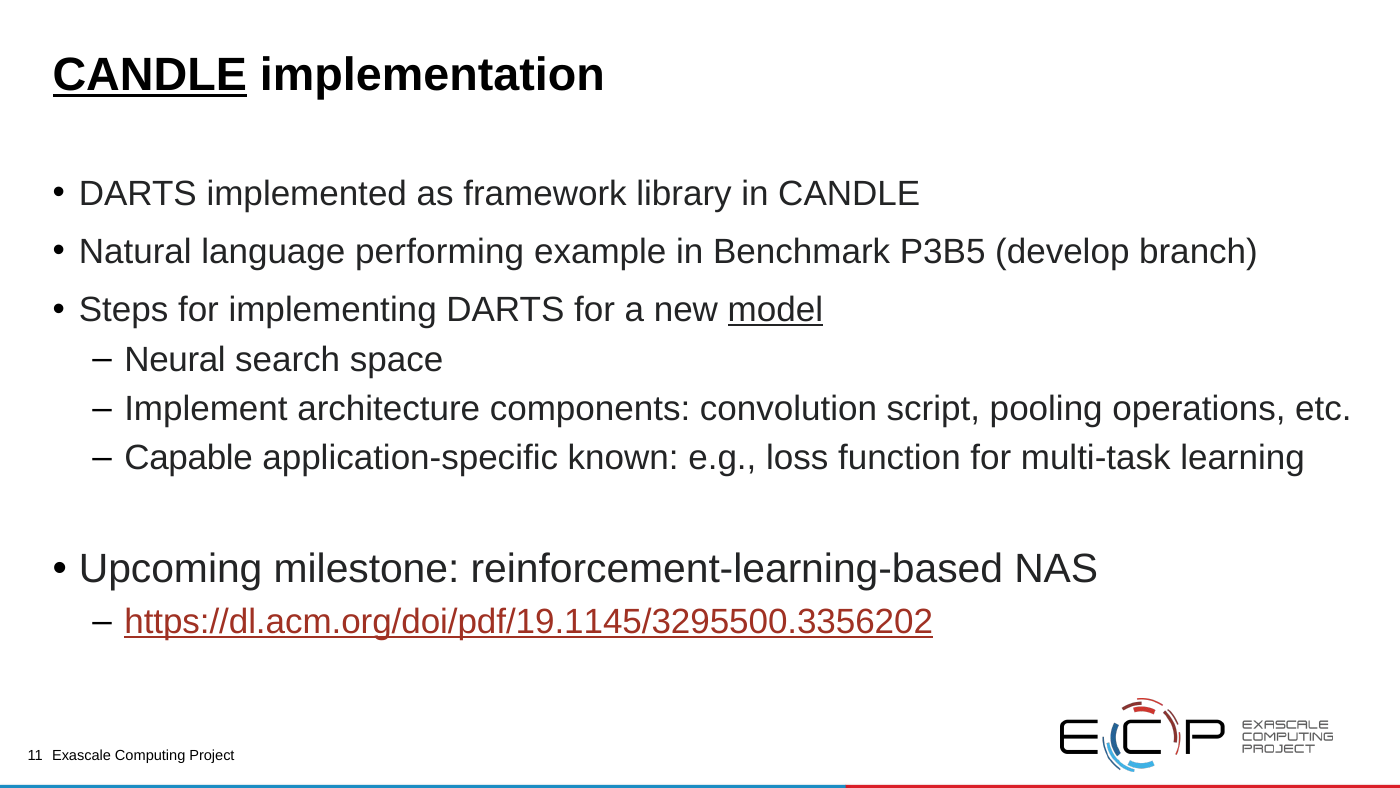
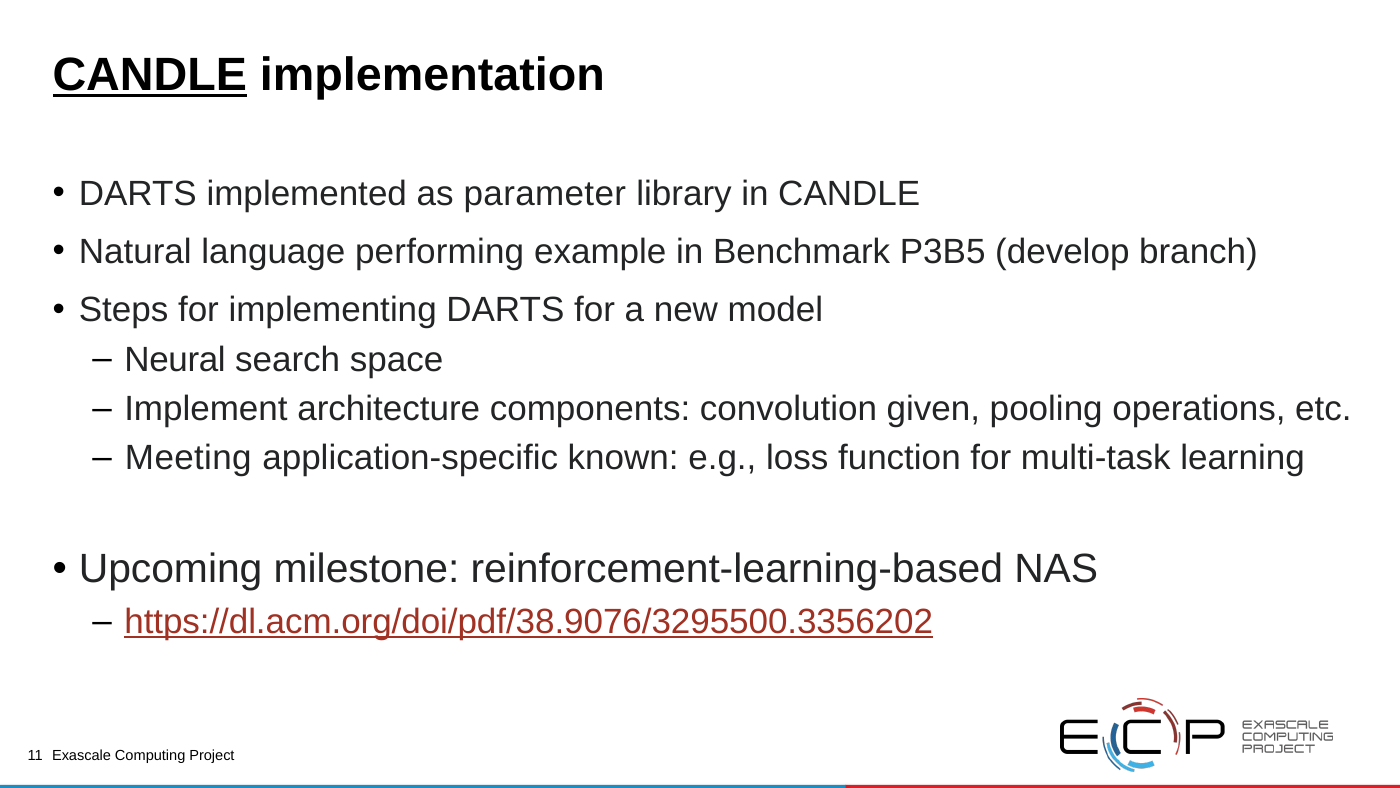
framework: framework -> parameter
model underline: present -> none
script: script -> given
Capable: Capable -> Meeting
https://dl.acm.org/doi/pdf/19.1145/3295500.3356202: https://dl.acm.org/doi/pdf/19.1145/3295500.3356202 -> https://dl.acm.org/doi/pdf/38.9076/3295500.3356202
